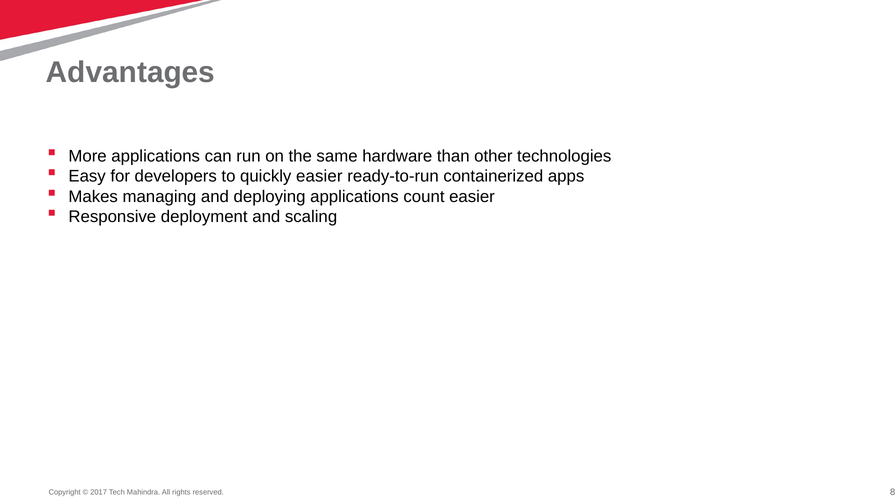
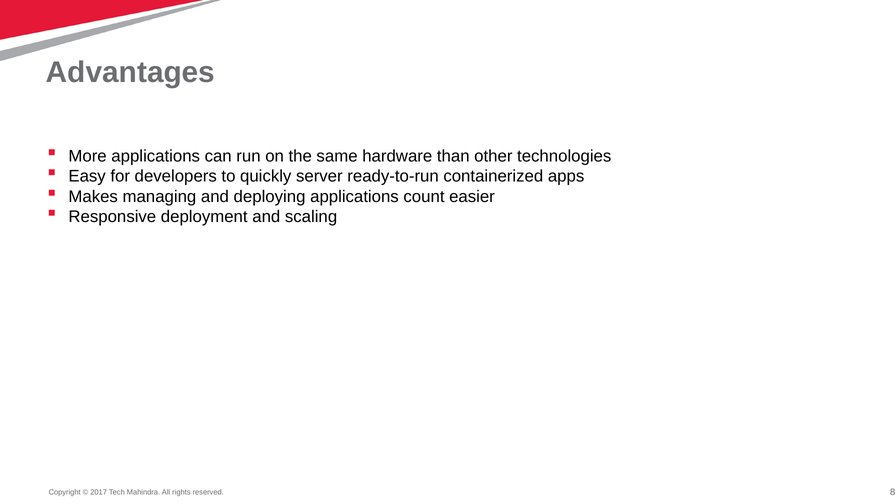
quickly easier: easier -> server
